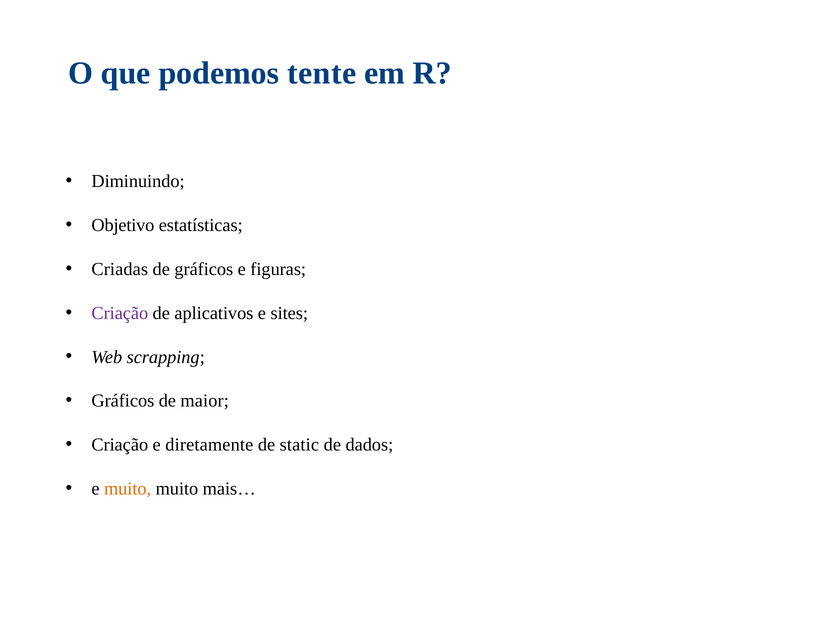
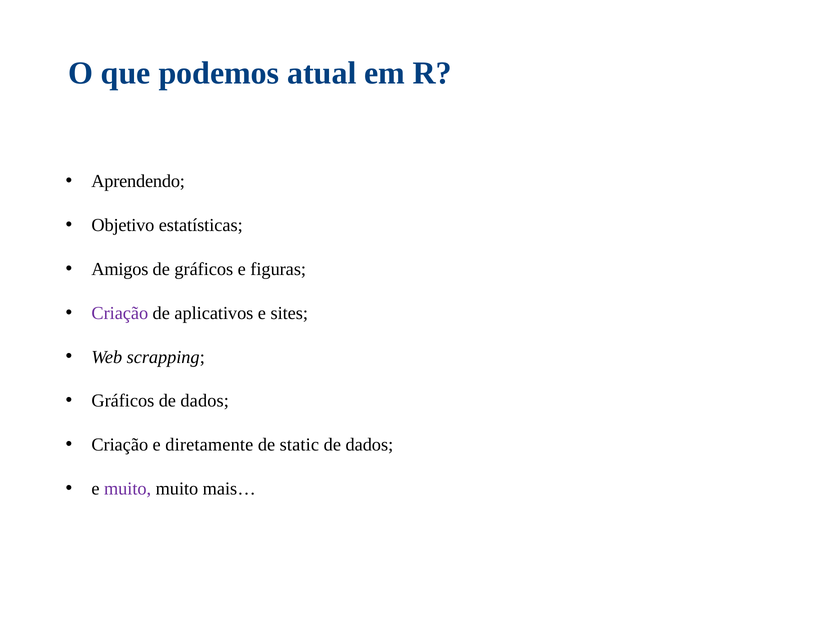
tente: tente -> atual
Diminuindo: Diminuindo -> Aprendendo
Criadas: Criadas -> Amigos
maior at (205, 401): maior -> dados
muito at (128, 489) colour: orange -> purple
